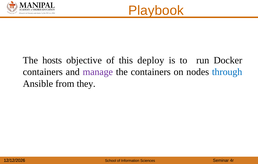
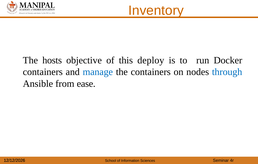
Playbook: Playbook -> Inventory
manage colour: purple -> blue
they: they -> ease
